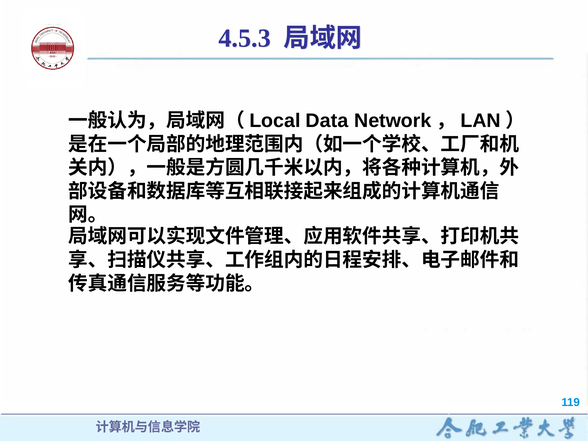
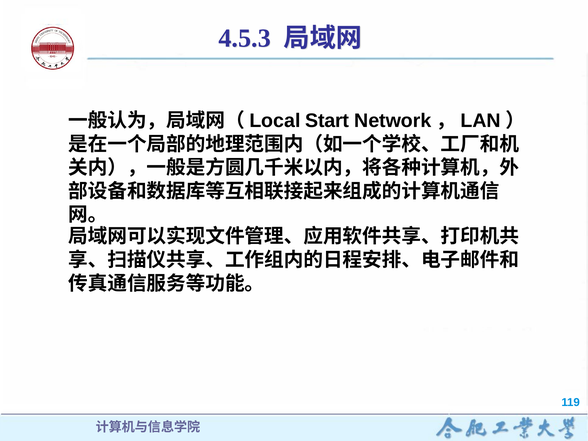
Data: Data -> Start
